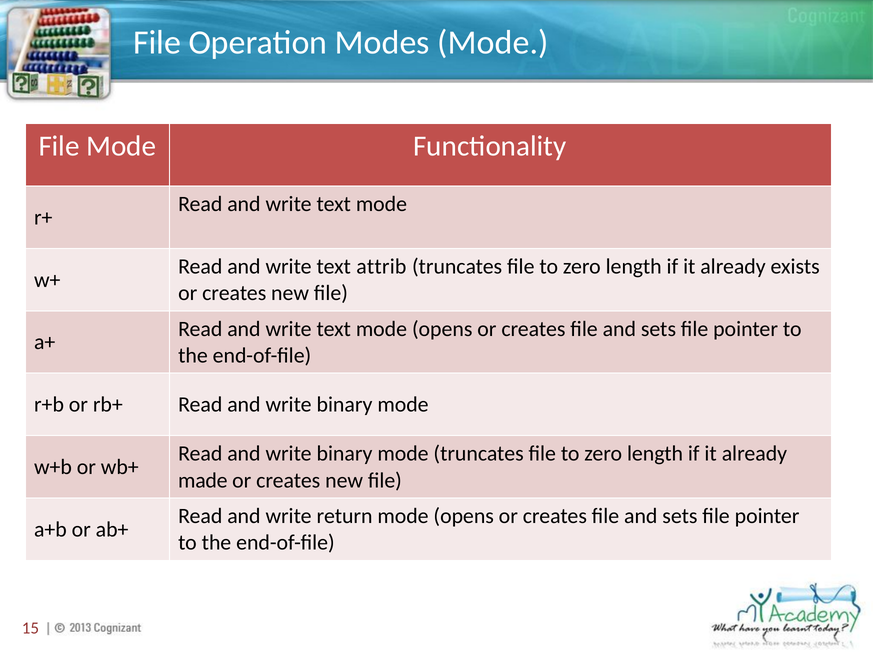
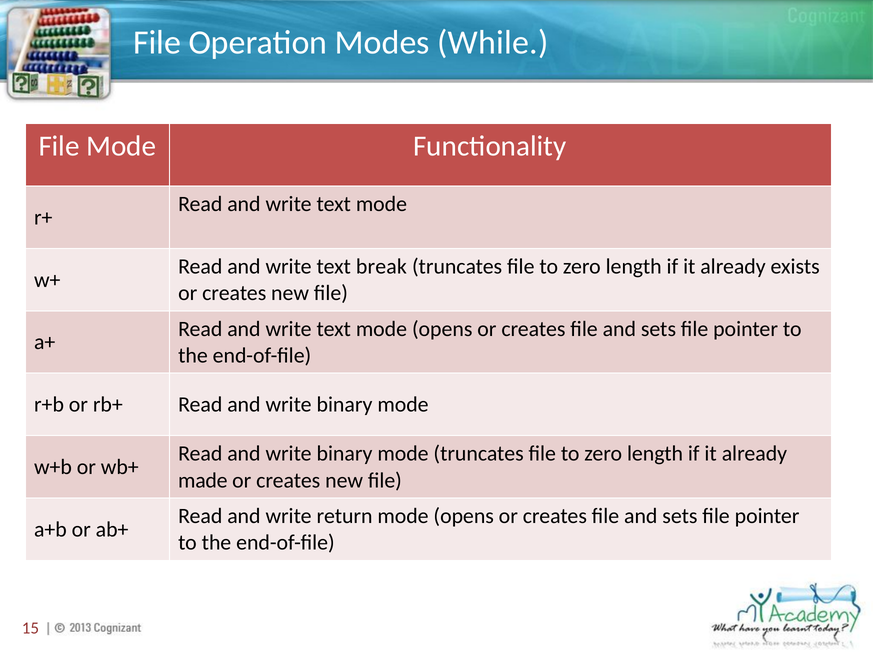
Modes Mode: Mode -> While
attrib: attrib -> break
